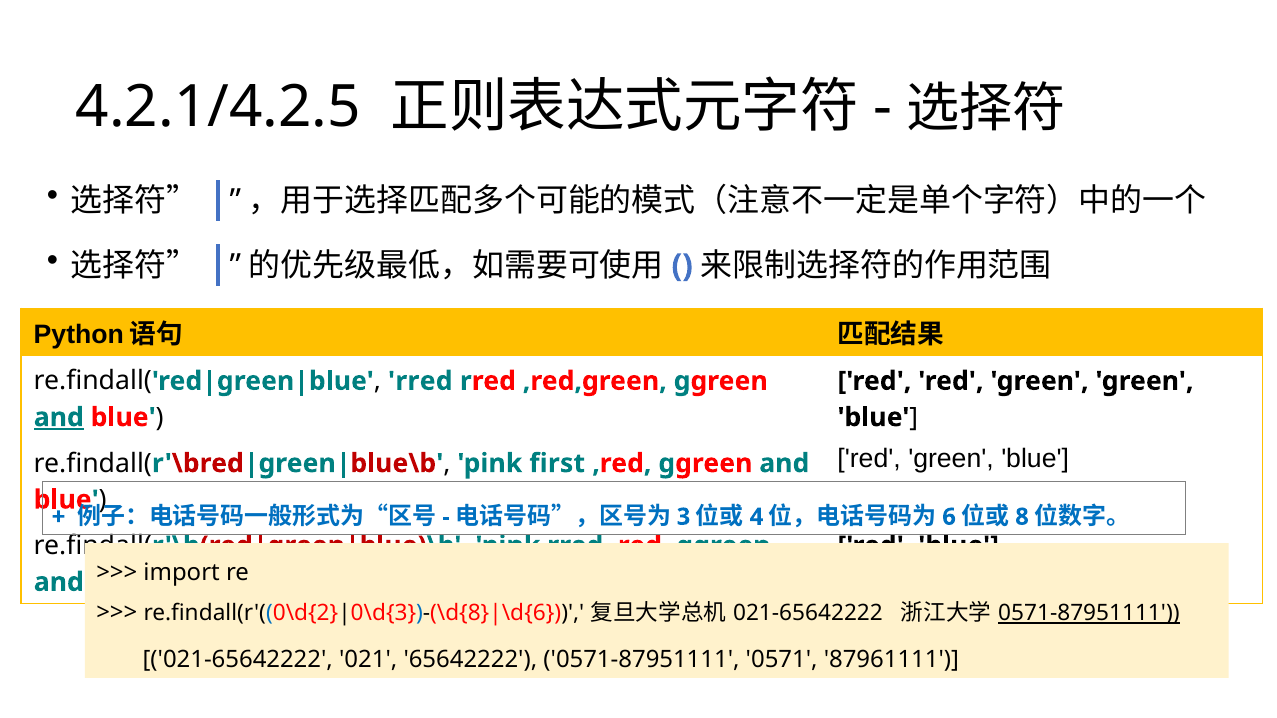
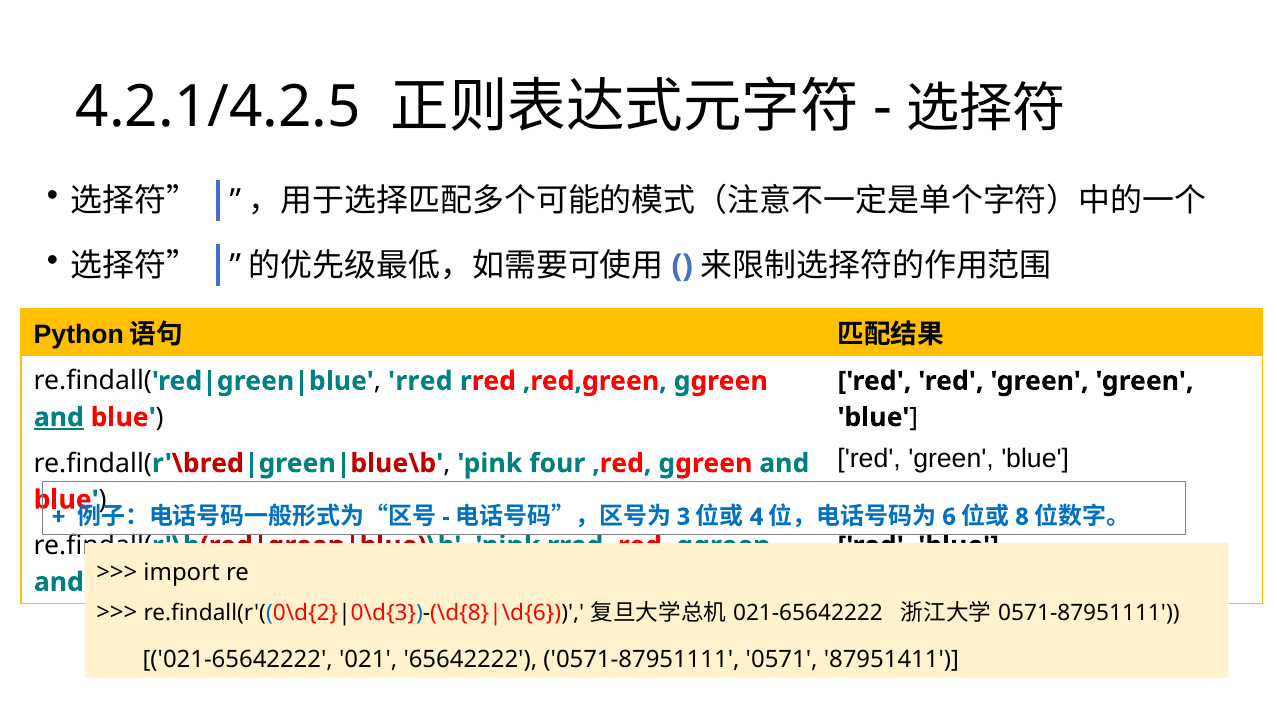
first: first -> four
0571-87951111 at (1089, 614) underline: present -> none
87961111: 87961111 -> 87951411
